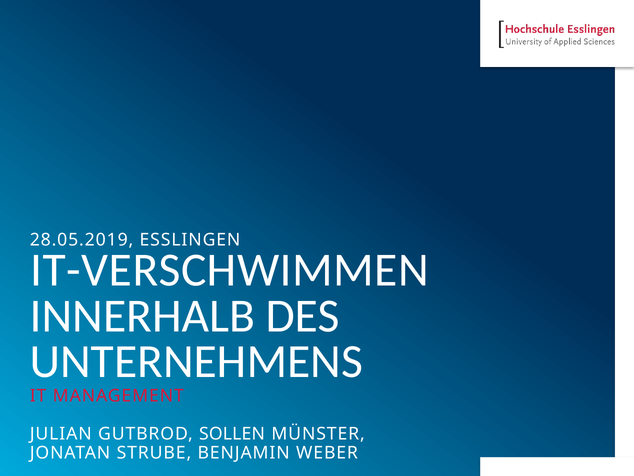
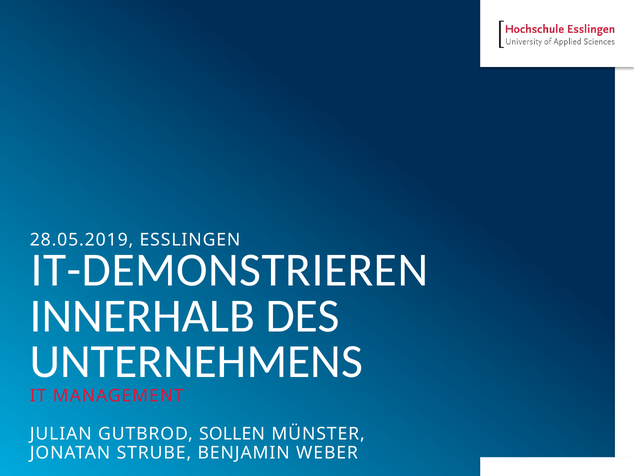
IT-VERSCHWIMMEN: IT-VERSCHWIMMEN -> IT-DEMONSTRIEREN
